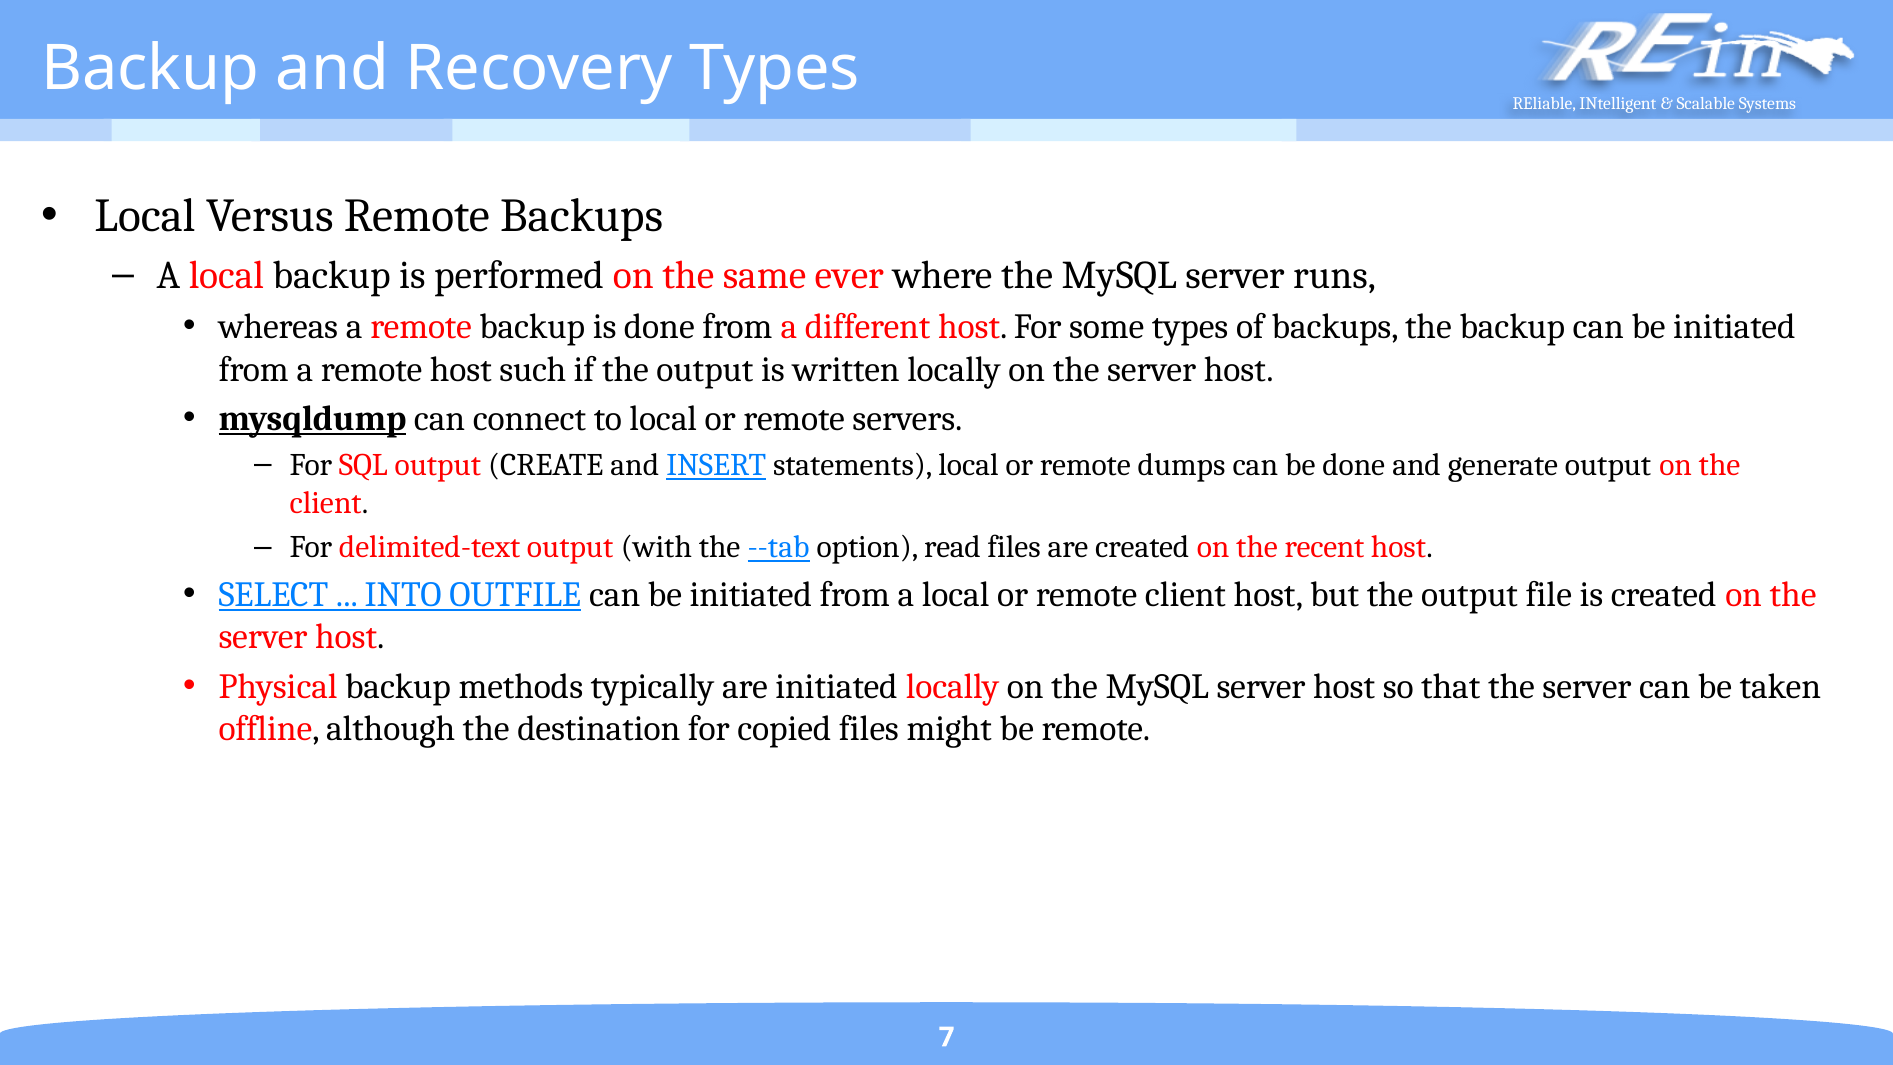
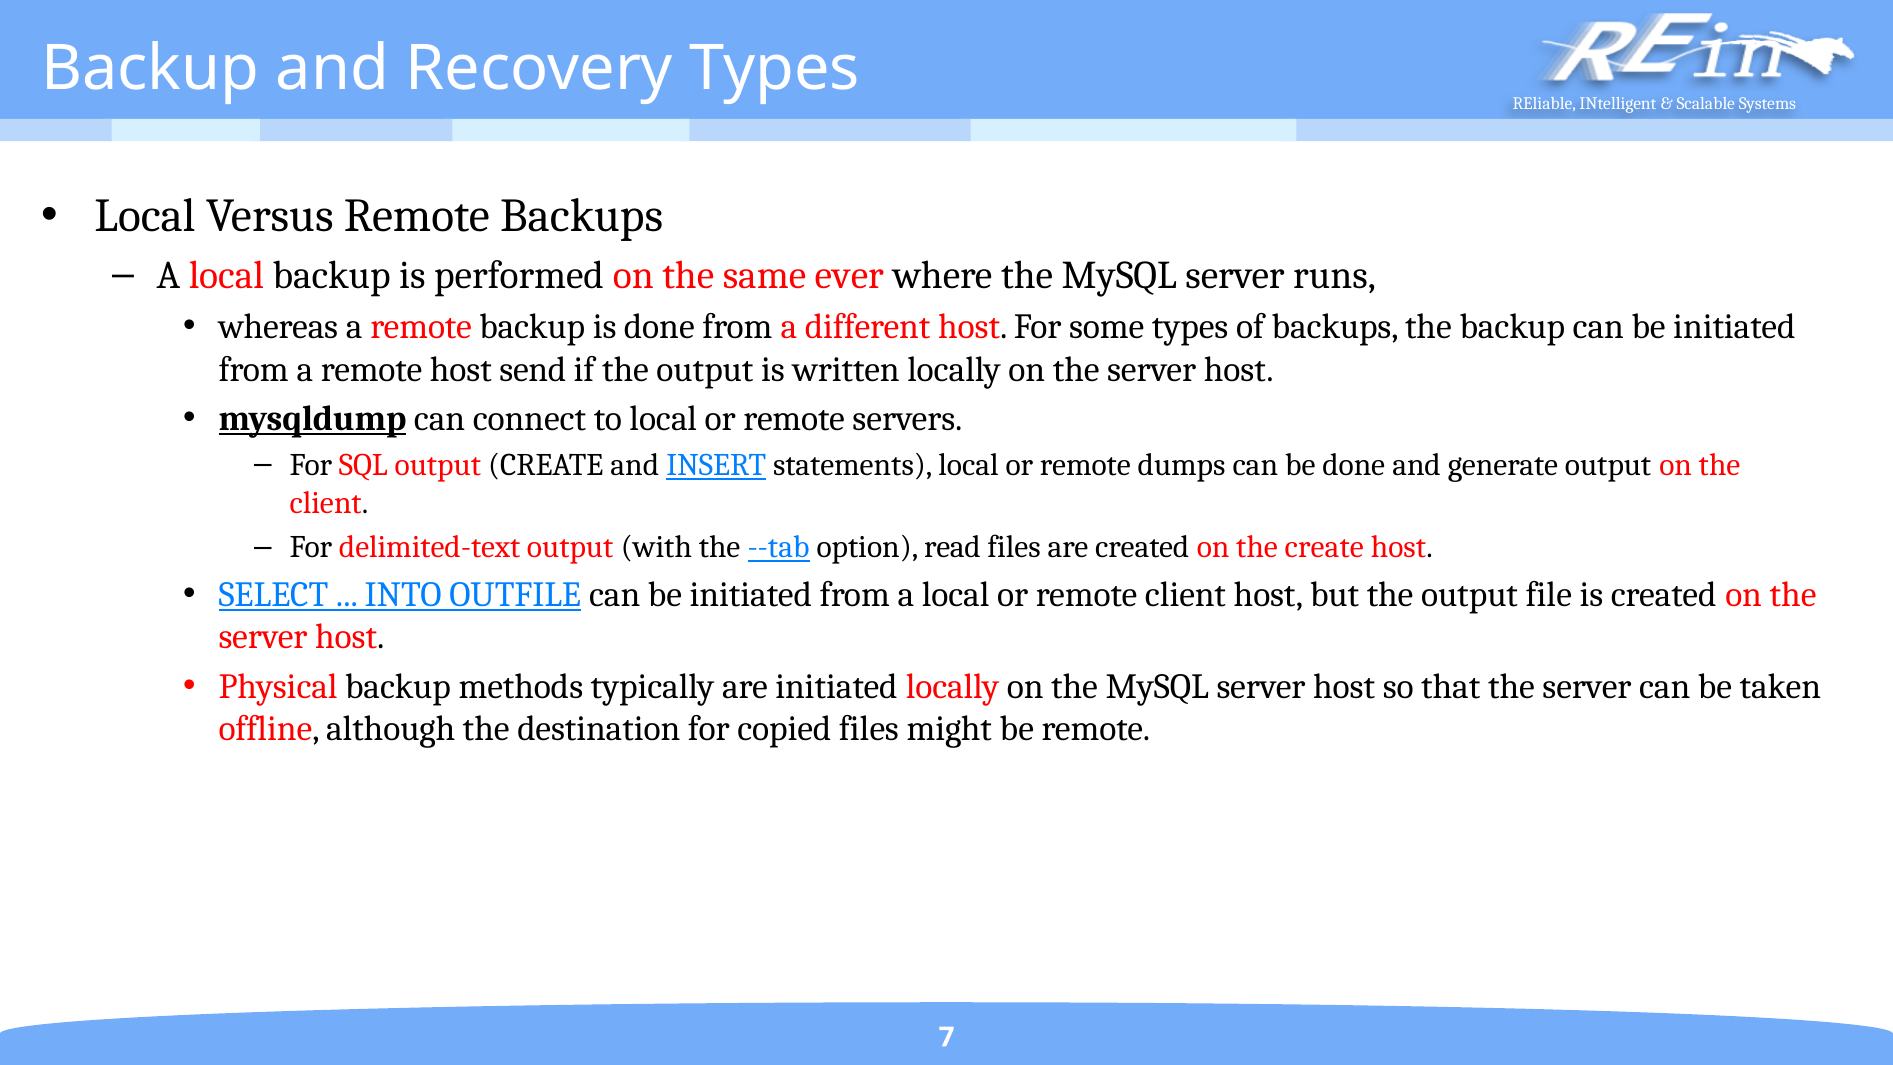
such: such -> send
the recent: recent -> create
